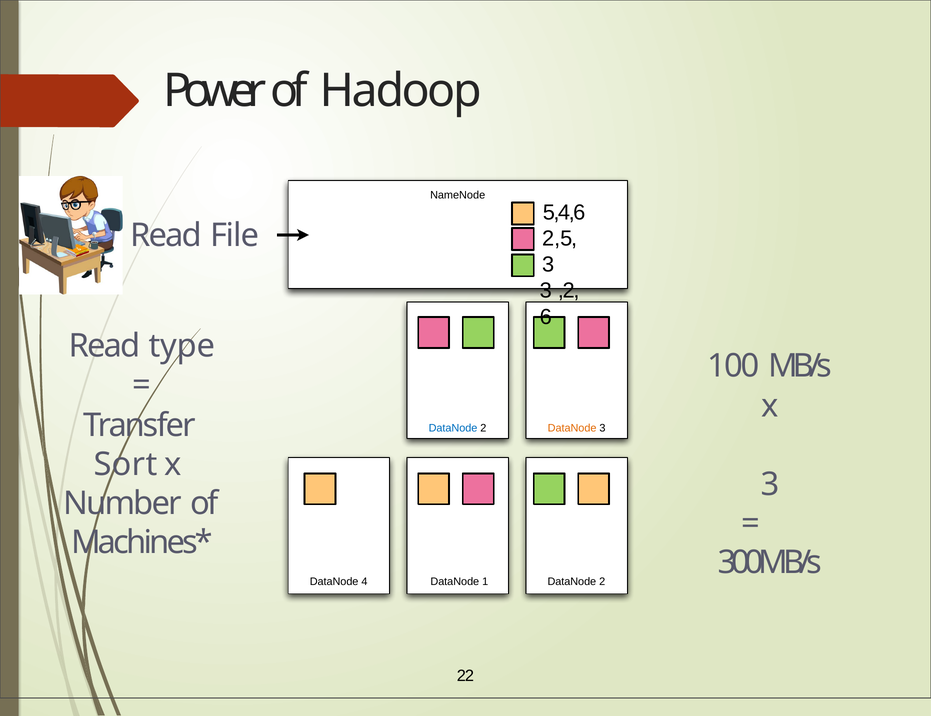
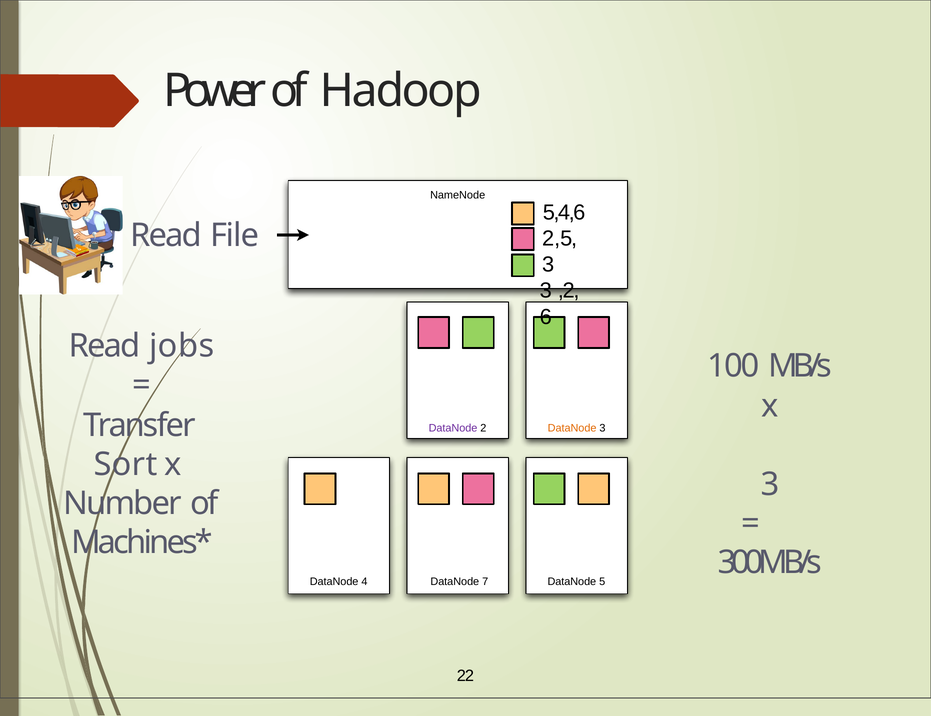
type: type -> jobs
DataNode at (453, 429) colour: blue -> purple
1: 1 -> 7
2 at (602, 582): 2 -> 5
